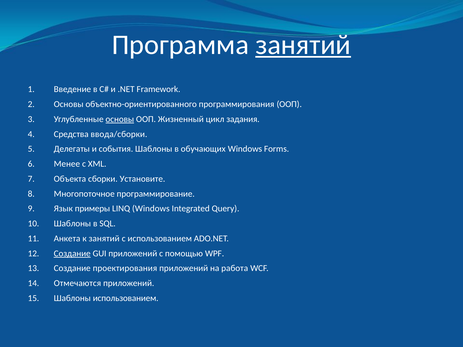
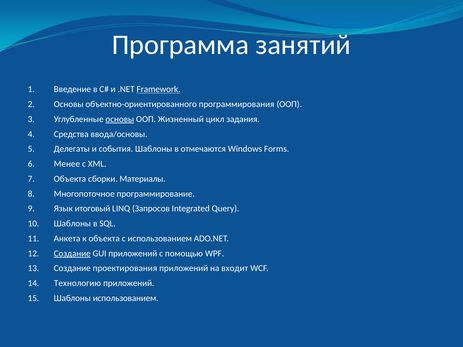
занятий at (303, 45) underline: present -> none
Framework underline: none -> present
ввода/сборки: ввода/сборки -> ввода/основы
обучающих: обучающих -> отмечаются
Установите: Установите -> Материалы
примеры: примеры -> итоговый
LINQ Windows: Windows -> Запросов
к занятий: занятий -> объекта
работа: работа -> входит
Отмечаются: Отмечаются -> Технологию
